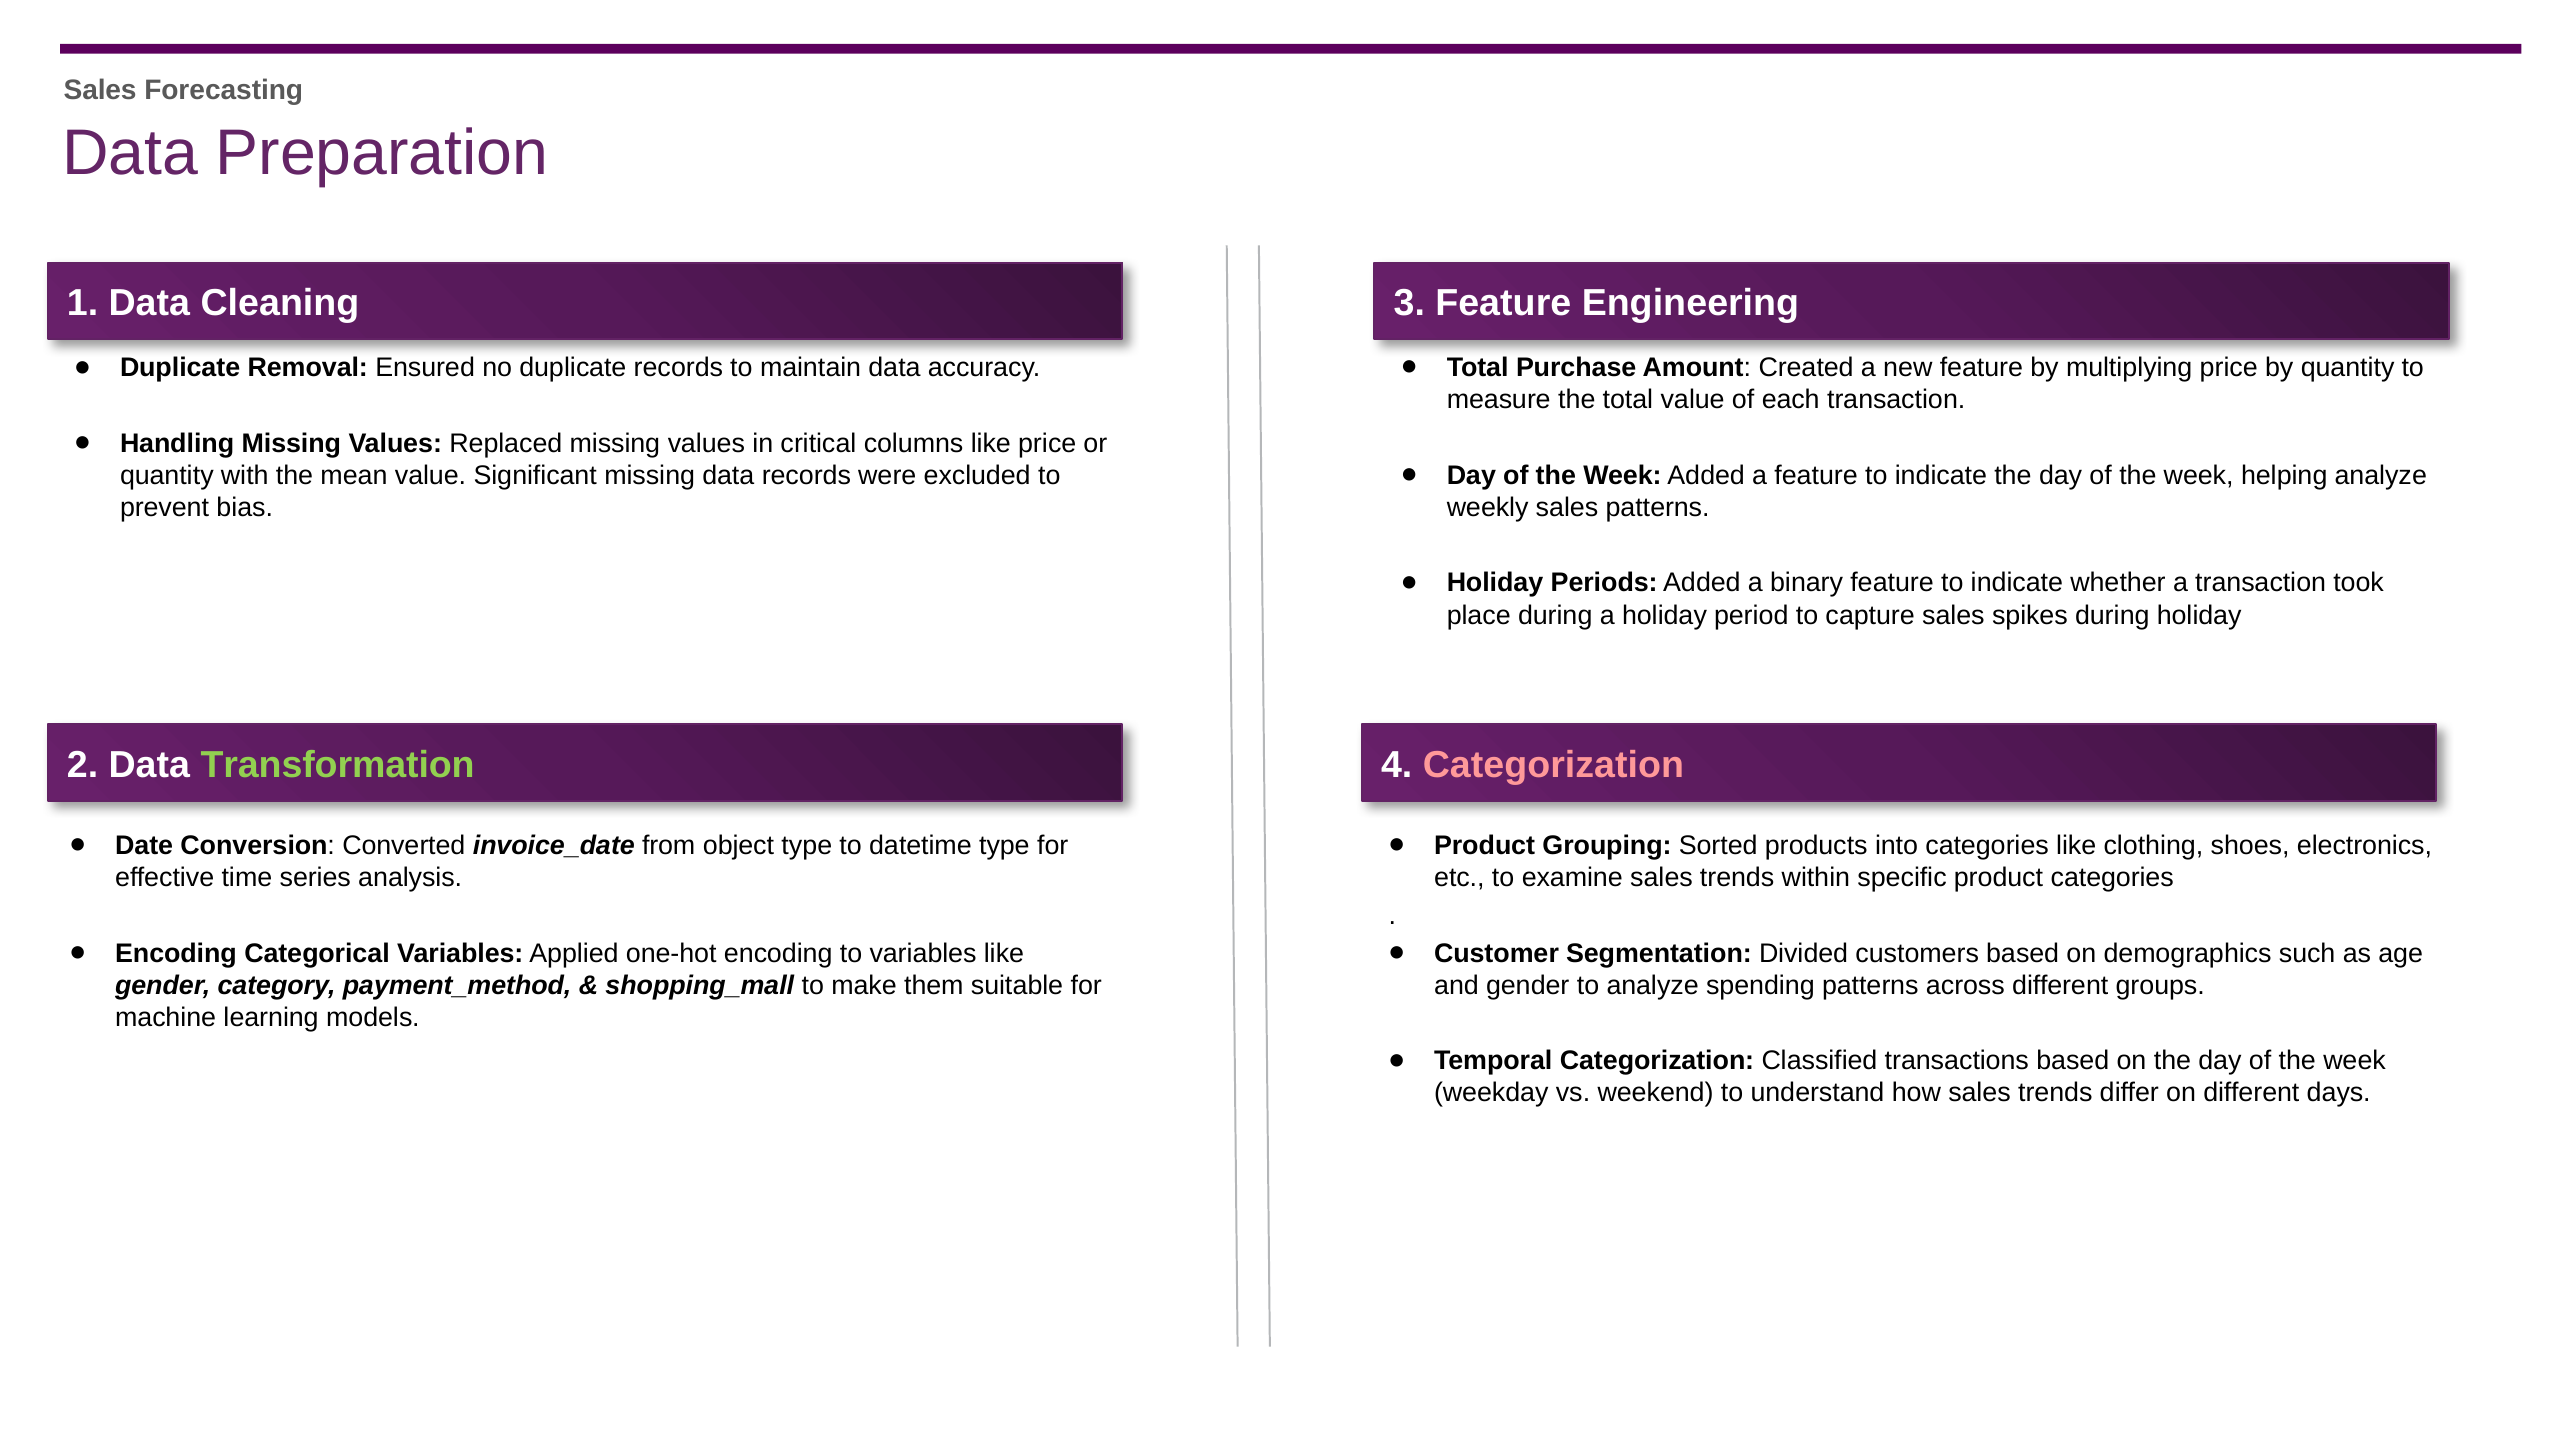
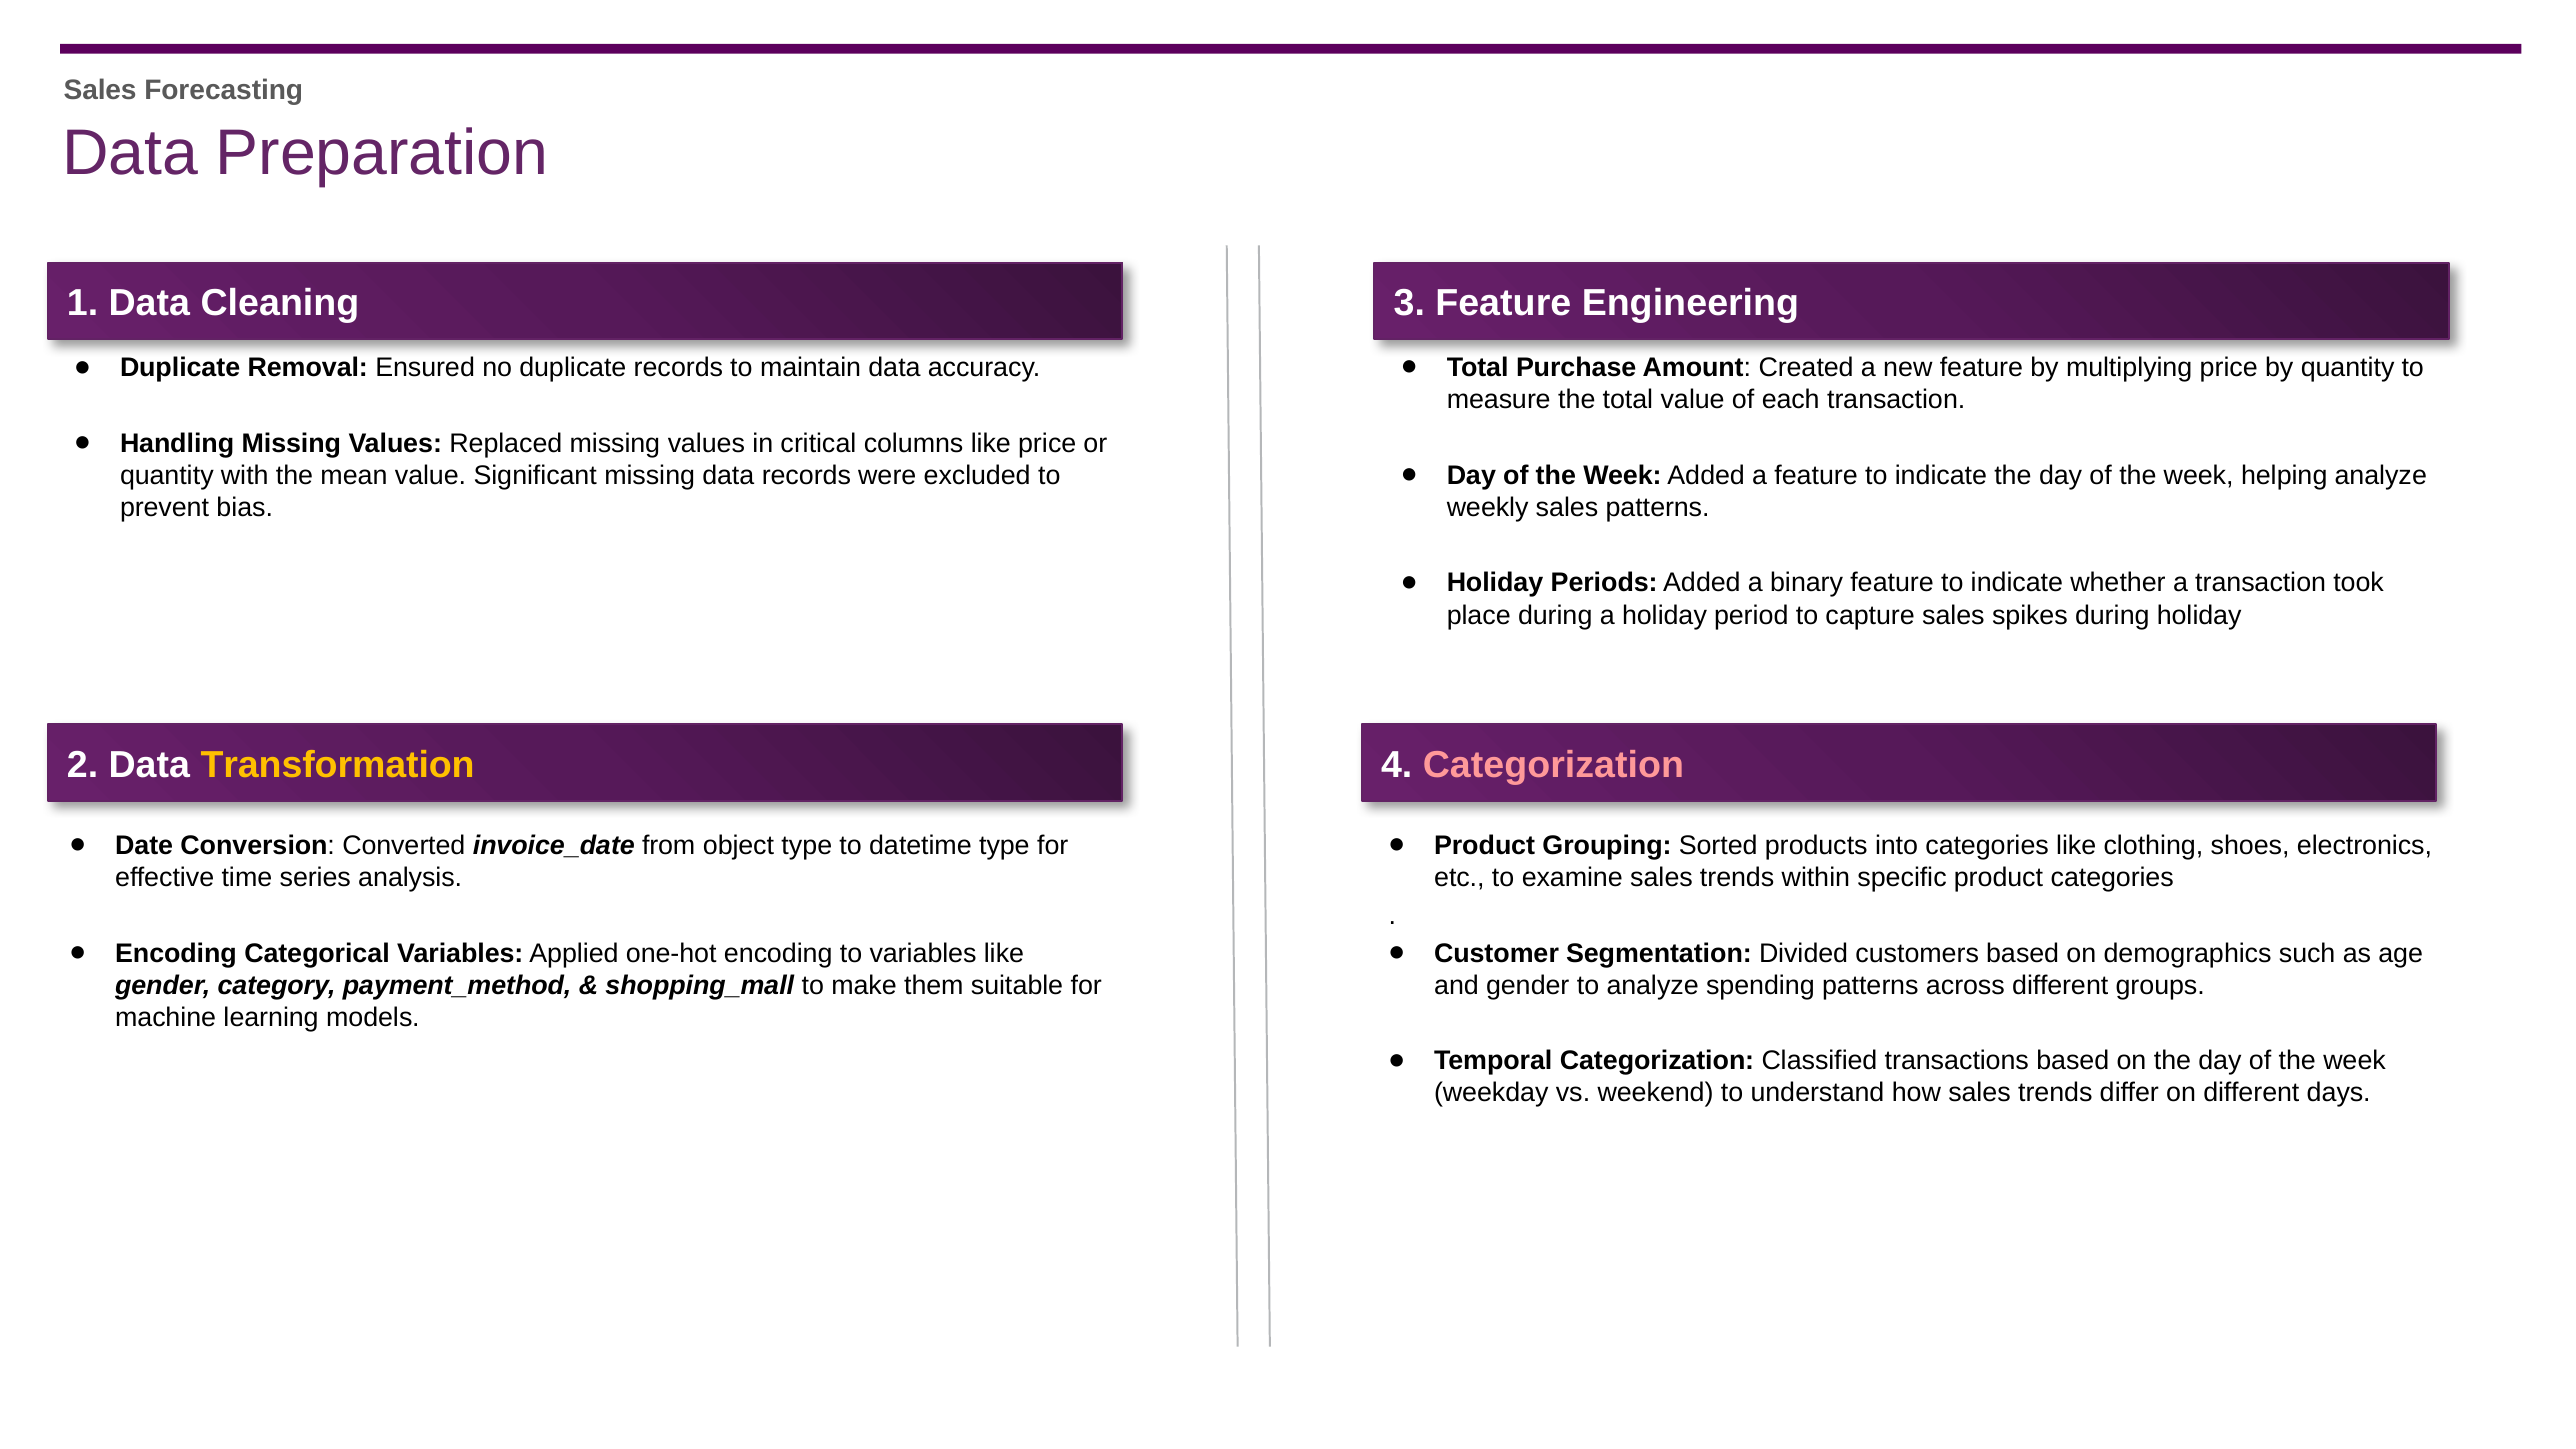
Transformation colour: light green -> yellow
